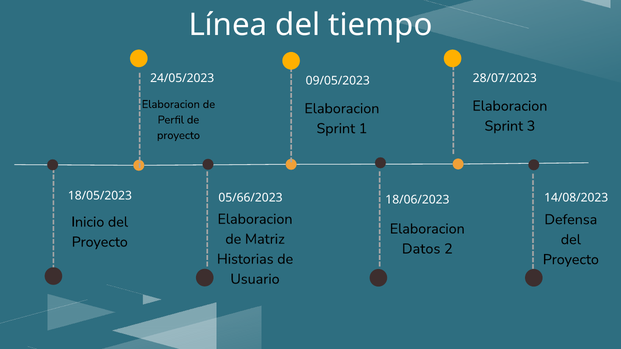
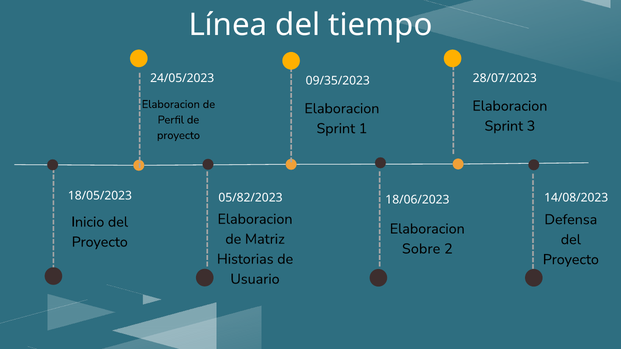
09/05/2023: 09/05/2023 -> 09/35/2023
05/66/2023: 05/66/2023 -> 05/82/2023
Datos: Datos -> Sobre
